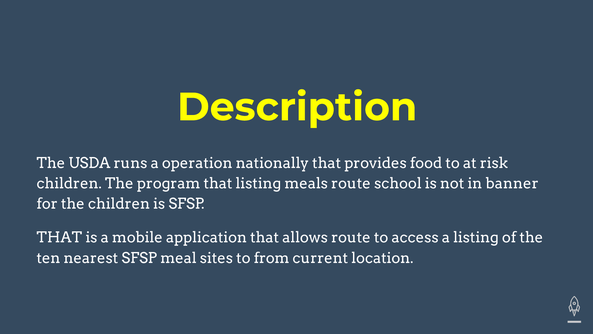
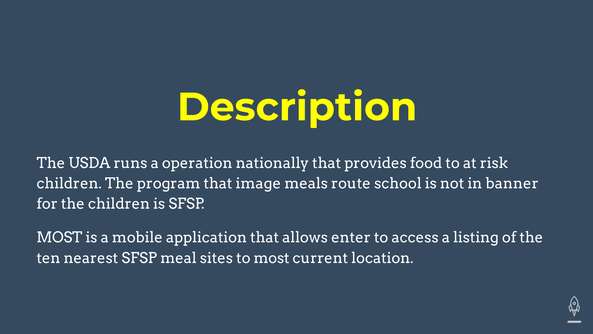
that listing: listing -> image
THAT at (59, 237): THAT -> MOST
allows route: route -> enter
to from: from -> most
